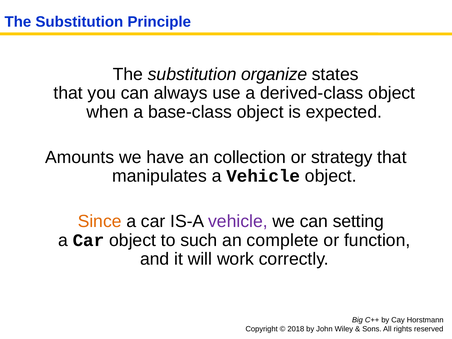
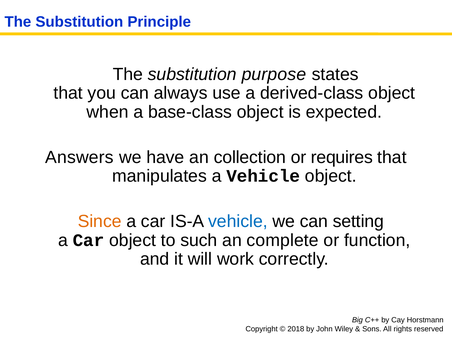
organize: organize -> purpose
Amounts: Amounts -> Answers
strategy: strategy -> requires
vehicle at (238, 221) colour: purple -> blue
